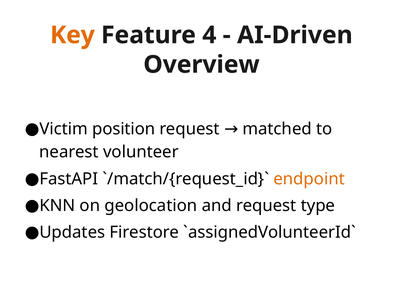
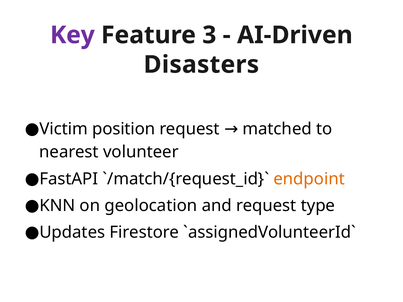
Key colour: orange -> purple
4: 4 -> 3
Overview: Overview -> Disasters
